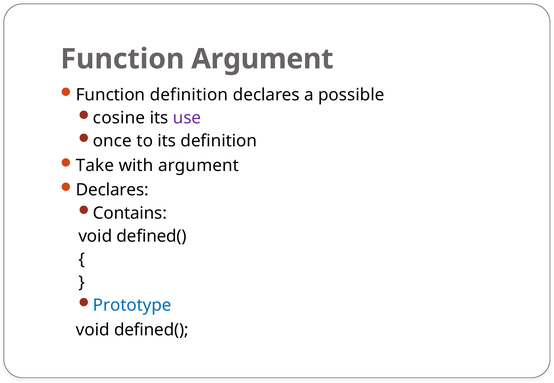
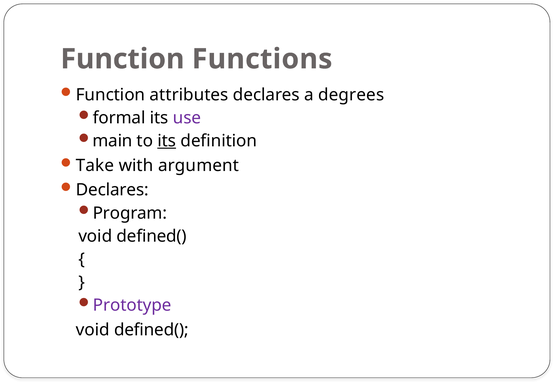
Function Argument: Argument -> Functions
Function definition: definition -> attributes
possible: possible -> degrees
cosine: cosine -> formal
once: once -> main
its at (167, 141) underline: none -> present
Contains: Contains -> Program
Prototype colour: blue -> purple
